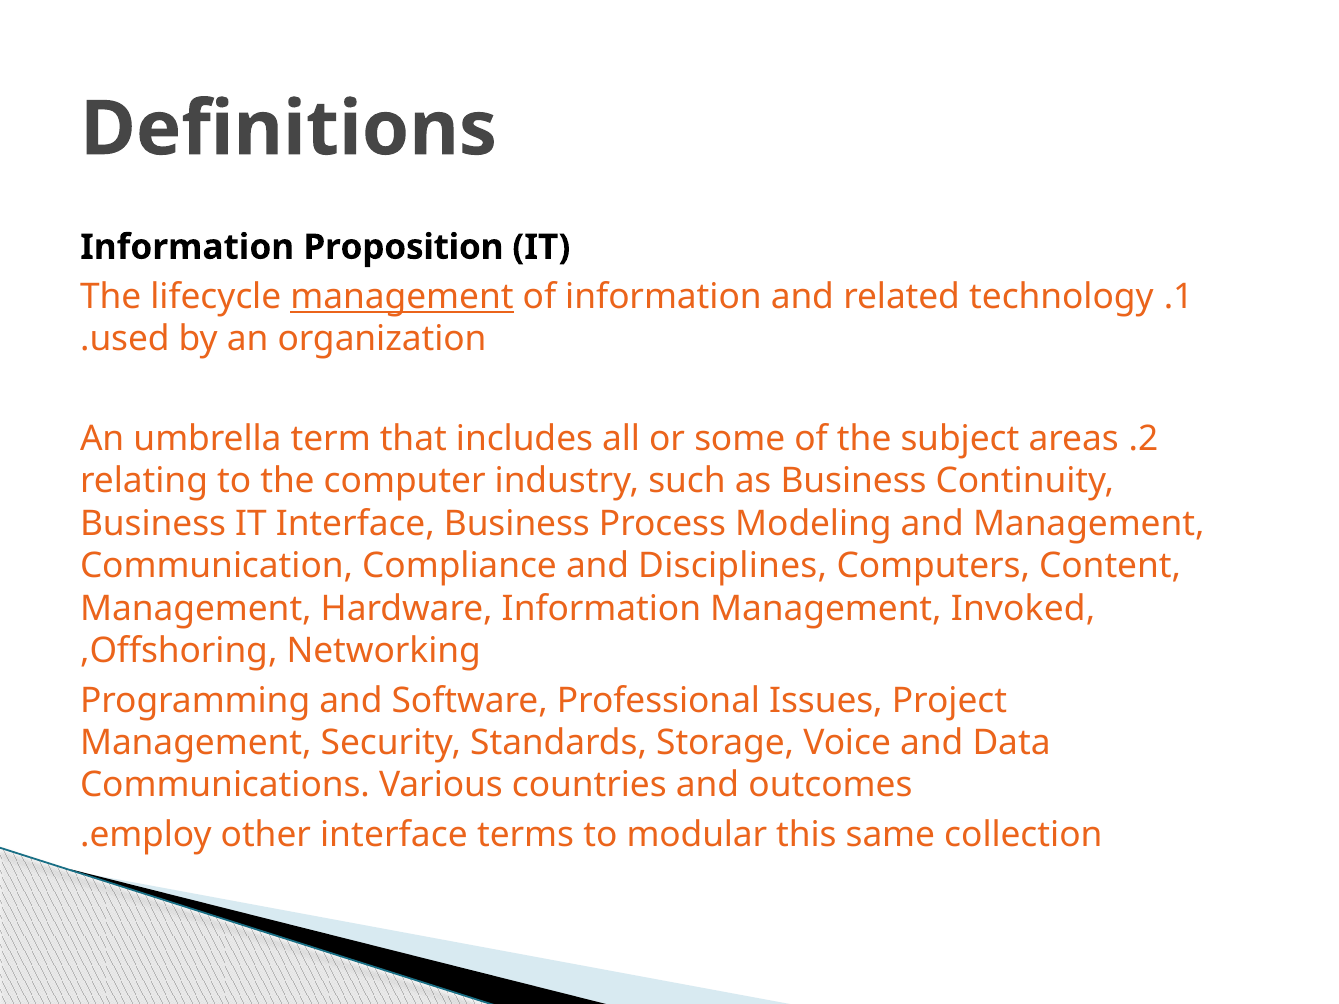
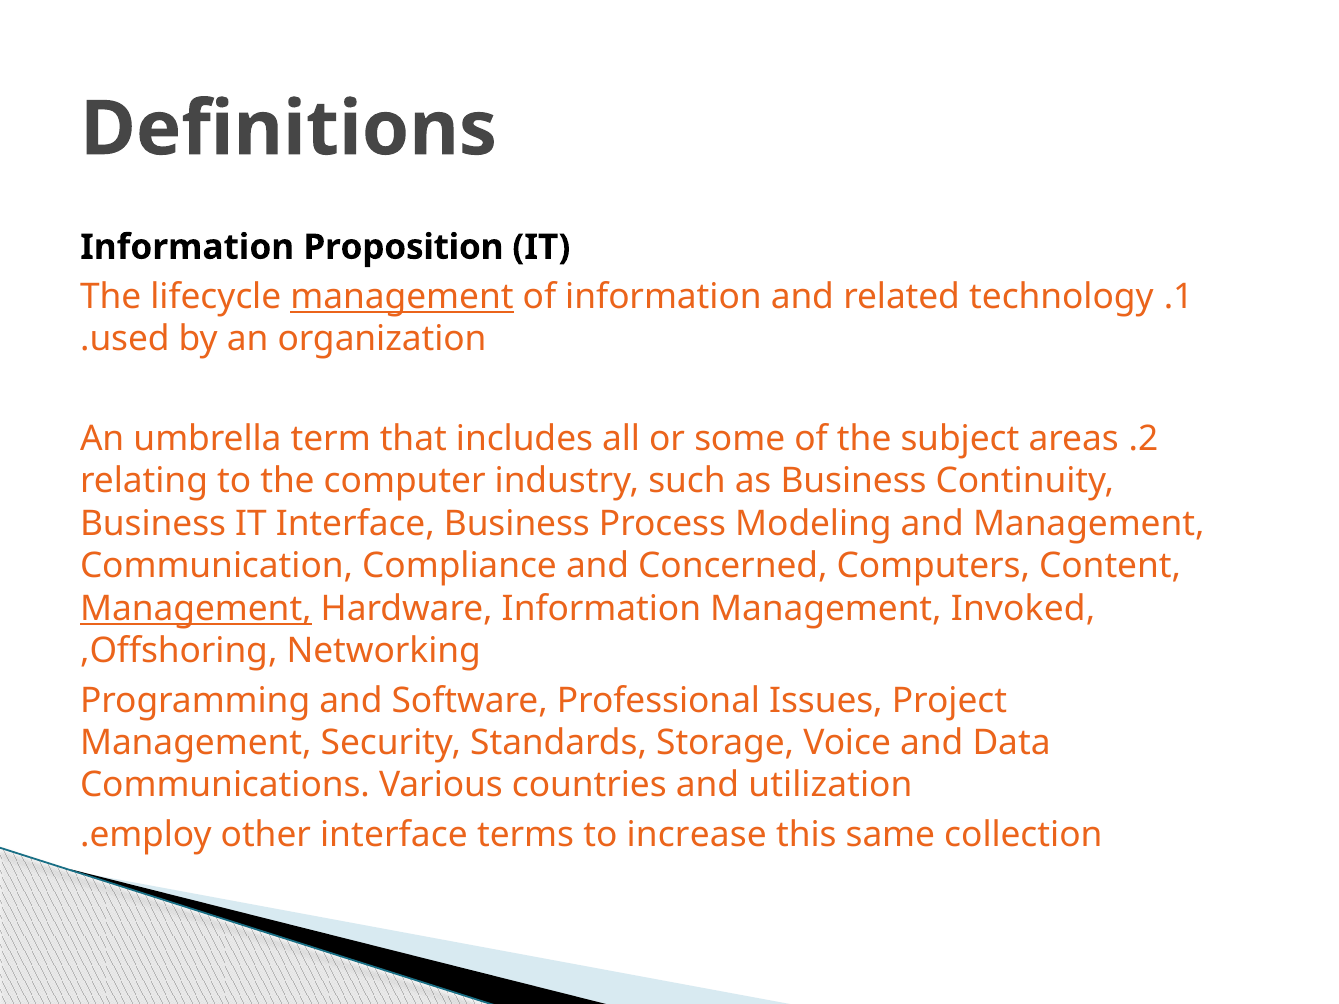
Disciplines: Disciplines -> Concerned
Management at (196, 609) underline: none -> present
outcomes: outcomes -> utilization
modular: modular -> increase
